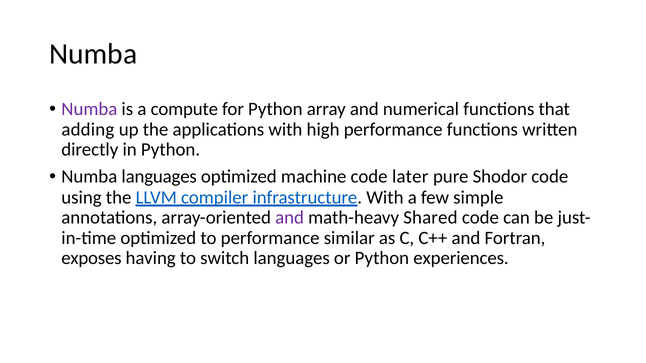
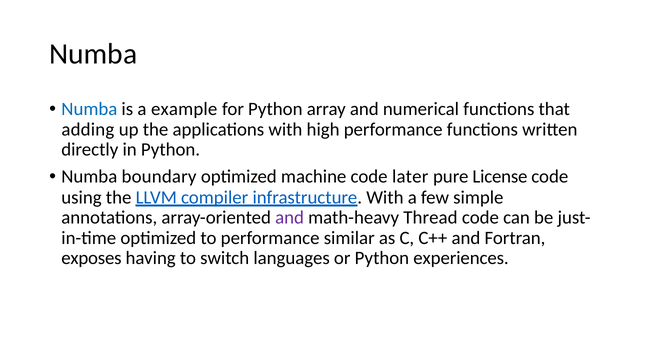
Numba at (89, 109) colour: purple -> blue
compute: compute -> example
Numba languages: languages -> boundary
Shodor: Shodor -> License
Shared: Shared -> Thread
